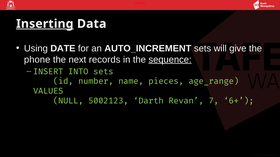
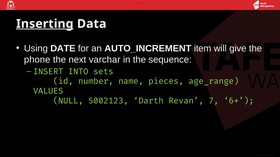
AUTO_INCREMENT sets: sets -> item
records: records -> varchar
sequence underline: present -> none
